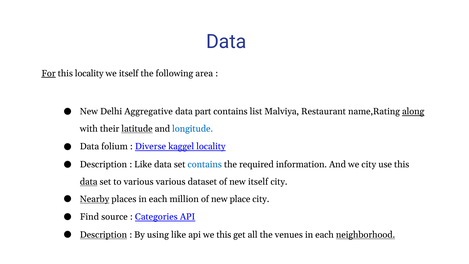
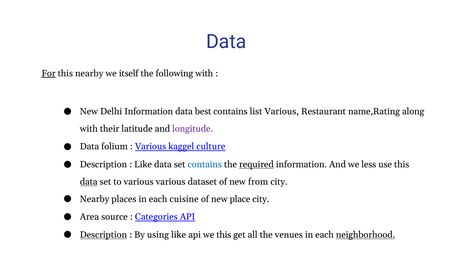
this locality: locality -> nearby
following area: area -> with
Delhi Aggregative: Aggregative -> Information
part: part -> best
list Malviya: Malviya -> Various
along underline: present -> none
latitude underline: present -> none
longitude colour: blue -> purple
Diverse at (151, 147): Diverse -> Various
kaggel locality: locality -> culture
required underline: none -> present
we city: city -> less
new itself: itself -> from
Nearby at (95, 199) underline: present -> none
million: million -> cuisine
Find: Find -> Area
